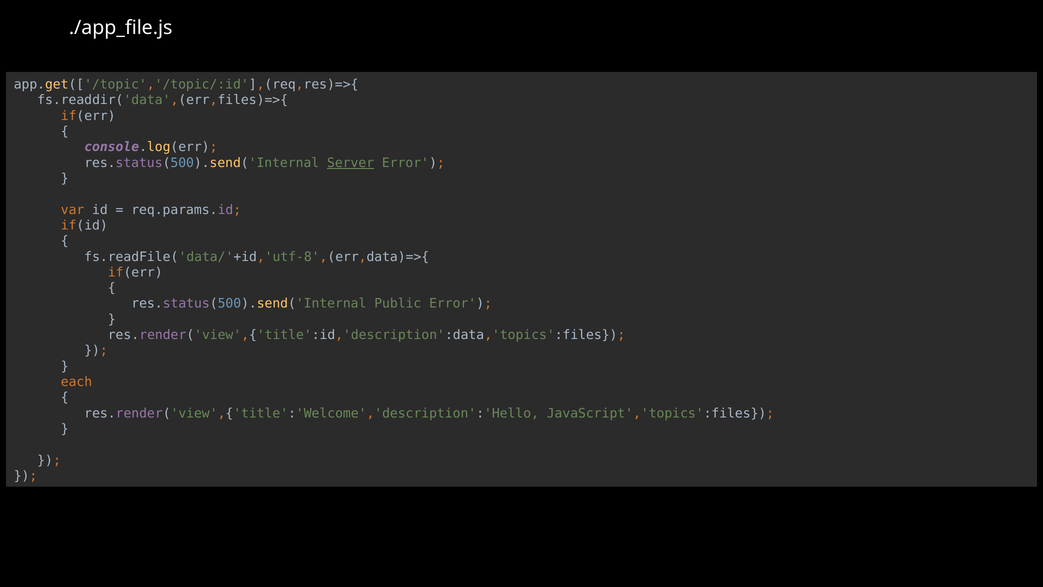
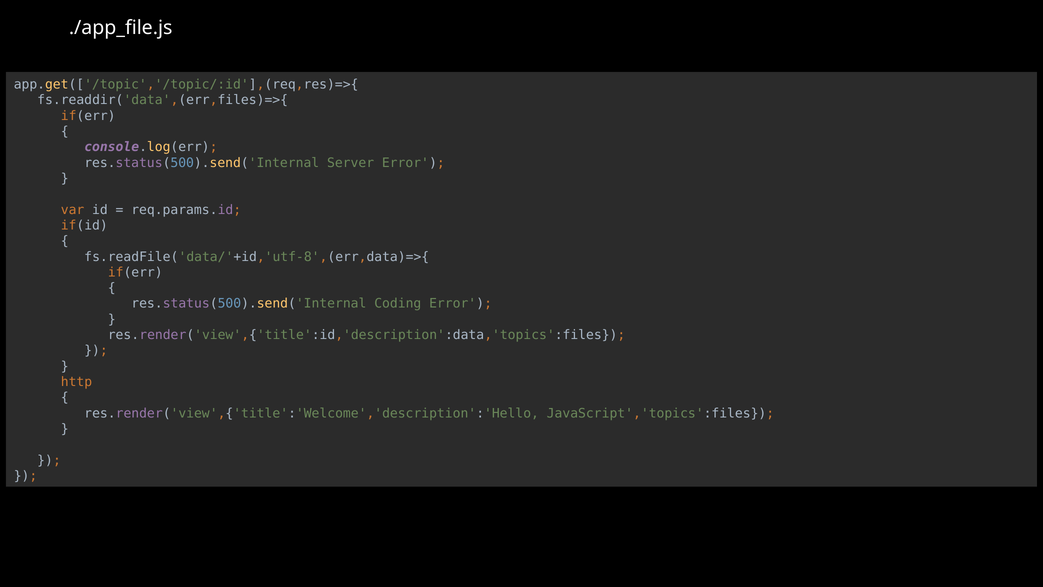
Server underline: present -> none
Public: Public -> Coding
each: each -> http
